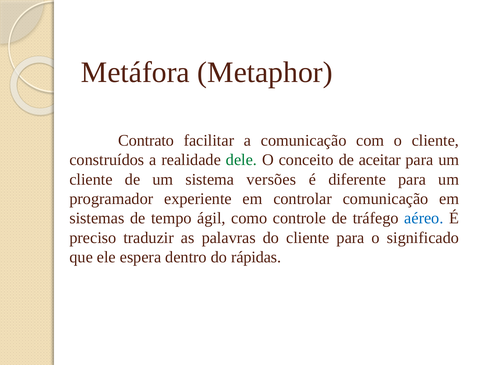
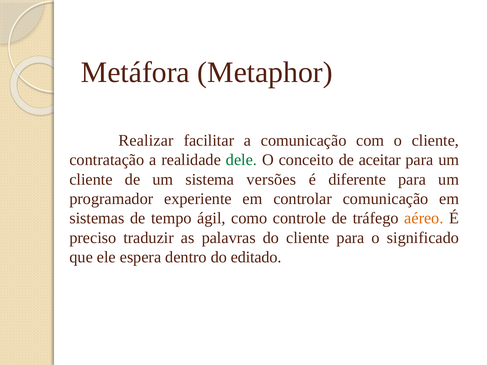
Contrato: Contrato -> Realizar
construídos: construídos -> contratação
aéreo colour: blue -> orange
rápidas: rápidas -> editado
